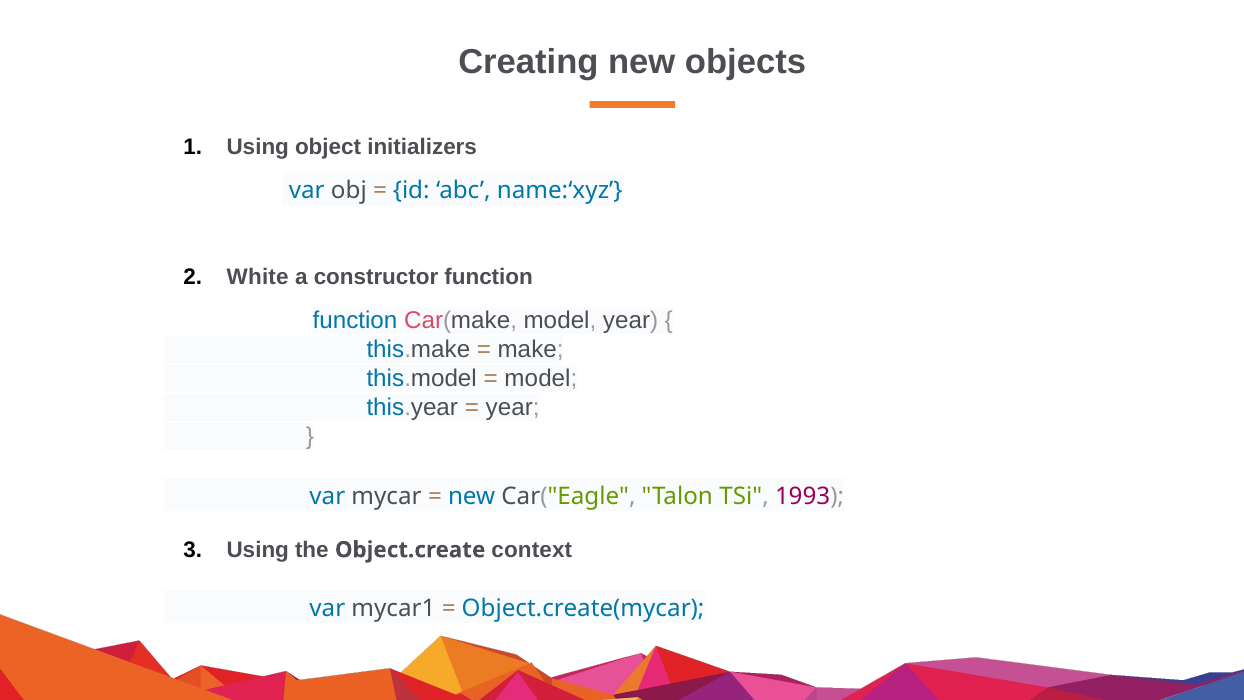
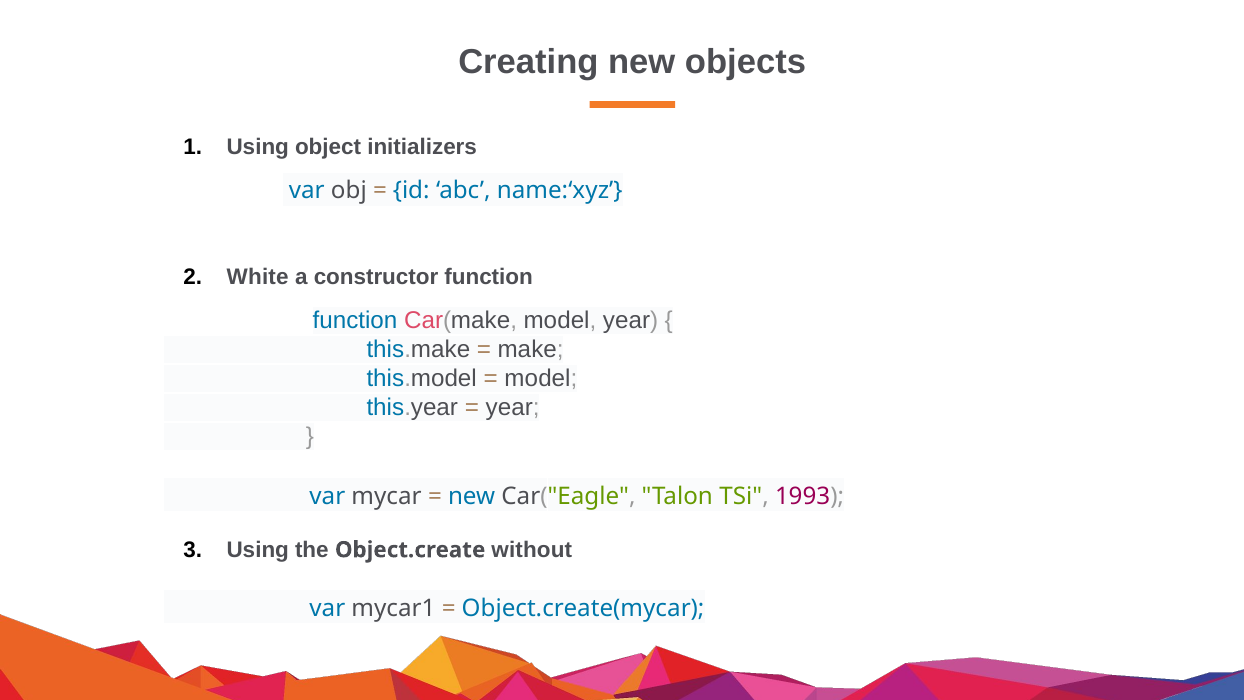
context: context -> without
